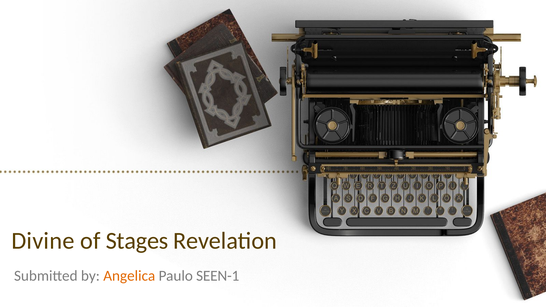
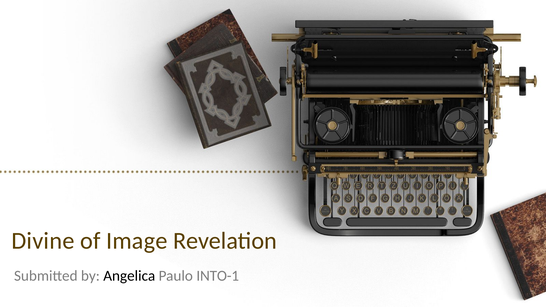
Stages: Stages -> Image
Angelica colour: orange -> black
SEEN-1: SEEN-1 -> INTO-1
